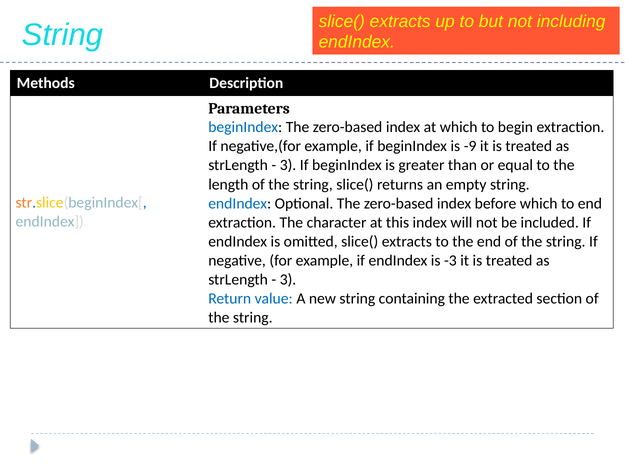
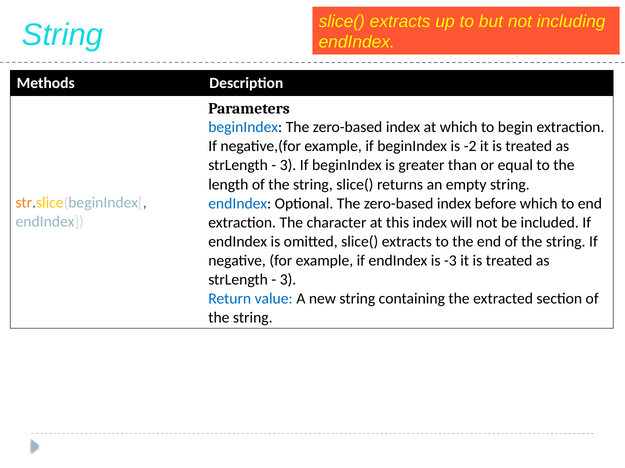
-9: -9 -> -2
